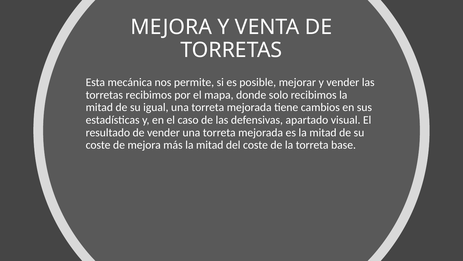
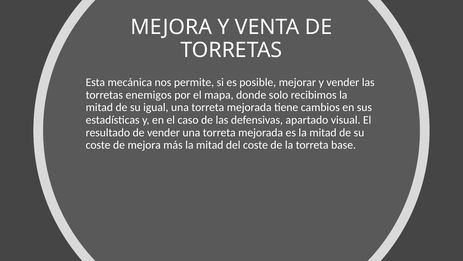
torretas recibimos: recibimos -> enemigos
